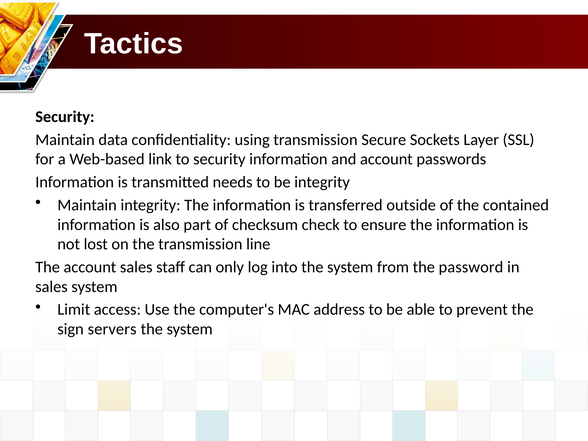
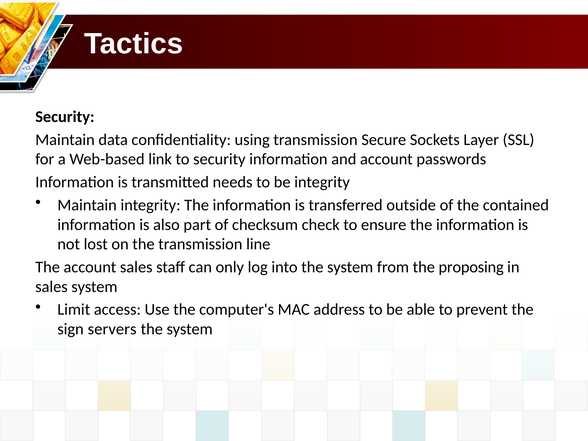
password: password -> proposing
